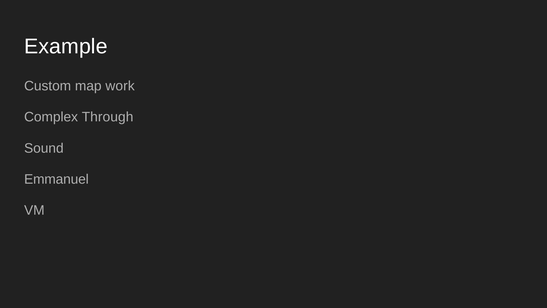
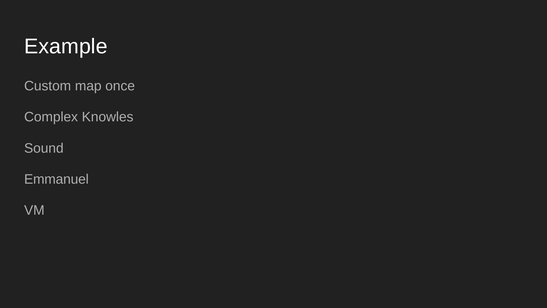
work: work -> once
Through: Through -> Knowles
